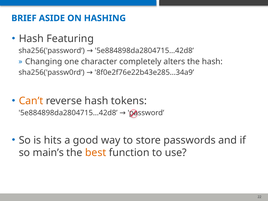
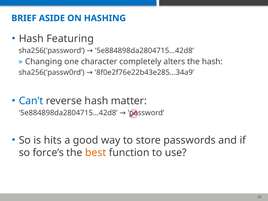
Can’t colour: orange -> blue
tokens: tokens -> matter
main’s: main’s -> force’s
